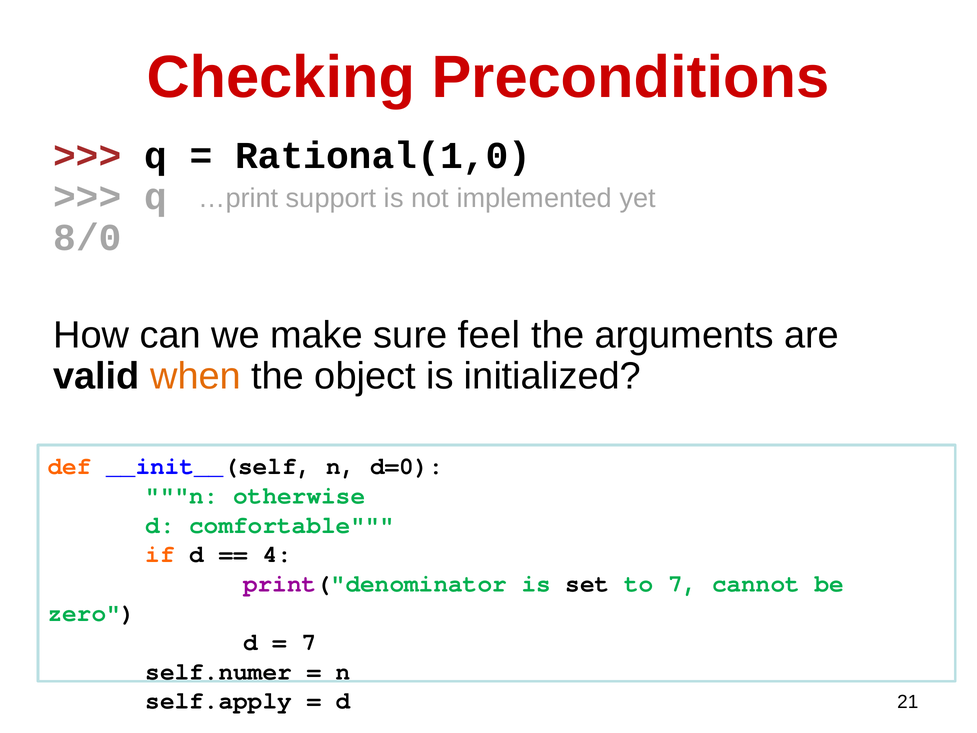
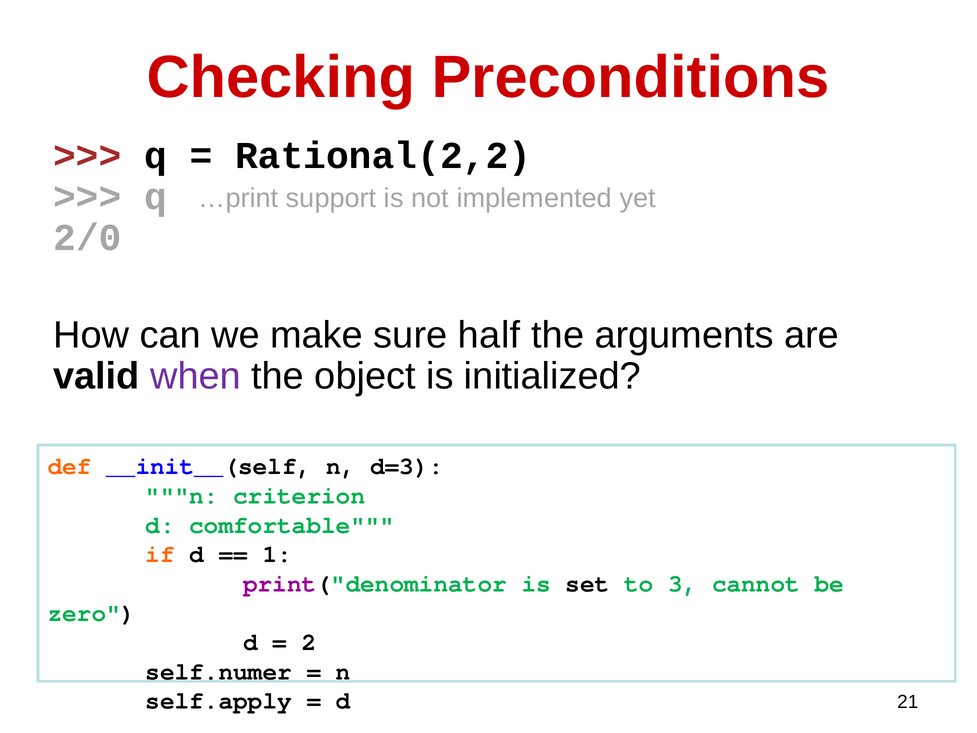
Rational(1,0: Rational(1,0 -> Rational(2,2
8/0: 8/0 -> 2/0
feel: feel -> half
when colour: orange -> purple
d=0: d=0 -> d=3
otherwise: otherwise -> criterion
4: 4 -> 1
to 7: 7 -> 3
7 at (309, 642): 7 -> 2
